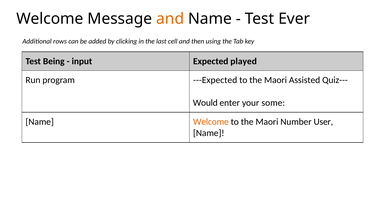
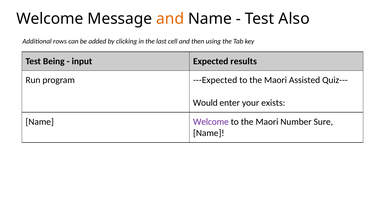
Ever: Ever -> Also
played: played -> results
some: some -> exists
Welcome at (211, 122) colour: orange -> purple
User: User -> Sure
